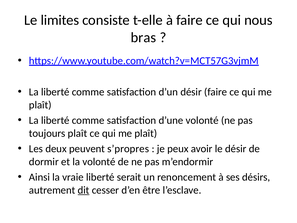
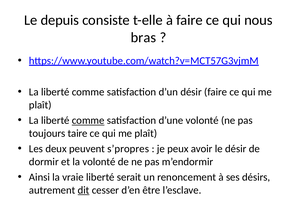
limites: limites -> depuis
comme at (88, 120) underline: none -> present
toujours plaît: plaît -> taire
